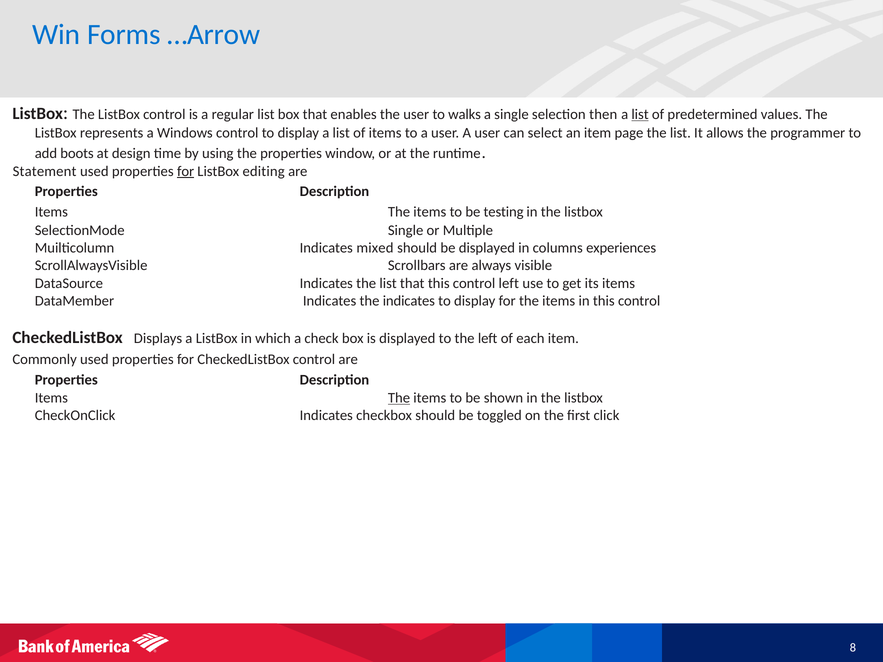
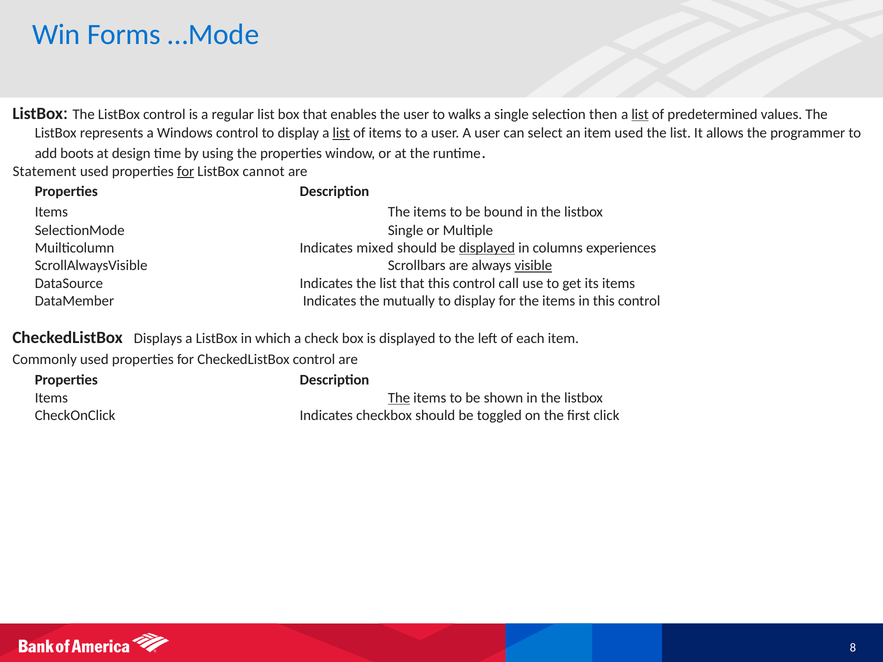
…Arrow: …Arrow -> …Mode
list at (341, 133) underline: none -> present
item page: page -> used
editing: editing -> cannot
testing: testing -> bound
displayed at (487, 248) underline: none -> present
visible underline: none -> present
control left: left -> call
the indicates: indicates -> mutually
